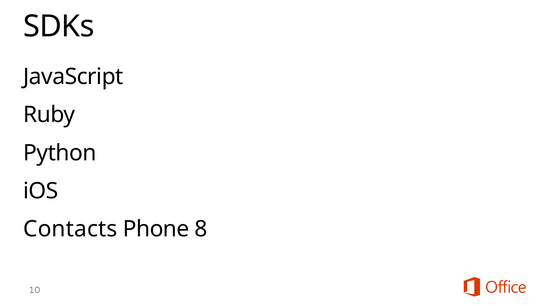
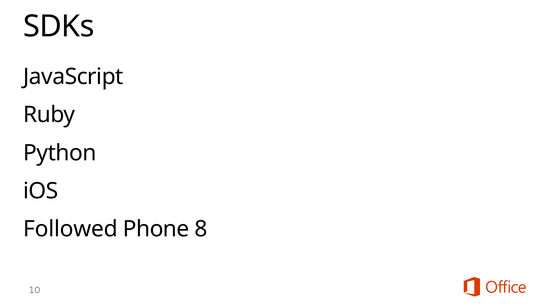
Contacts: Contacts -> Followed
